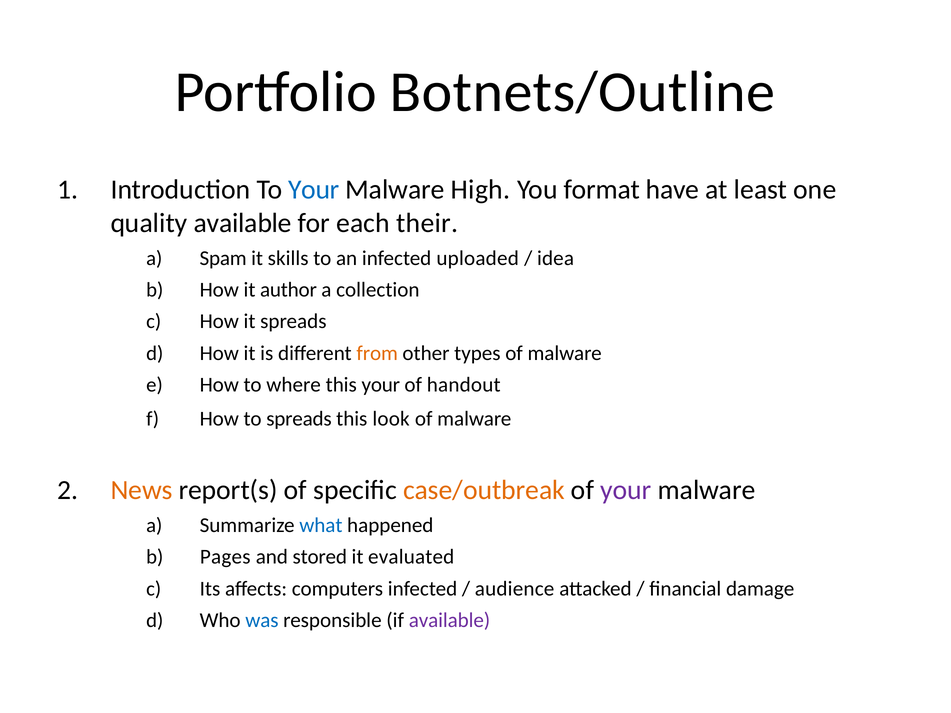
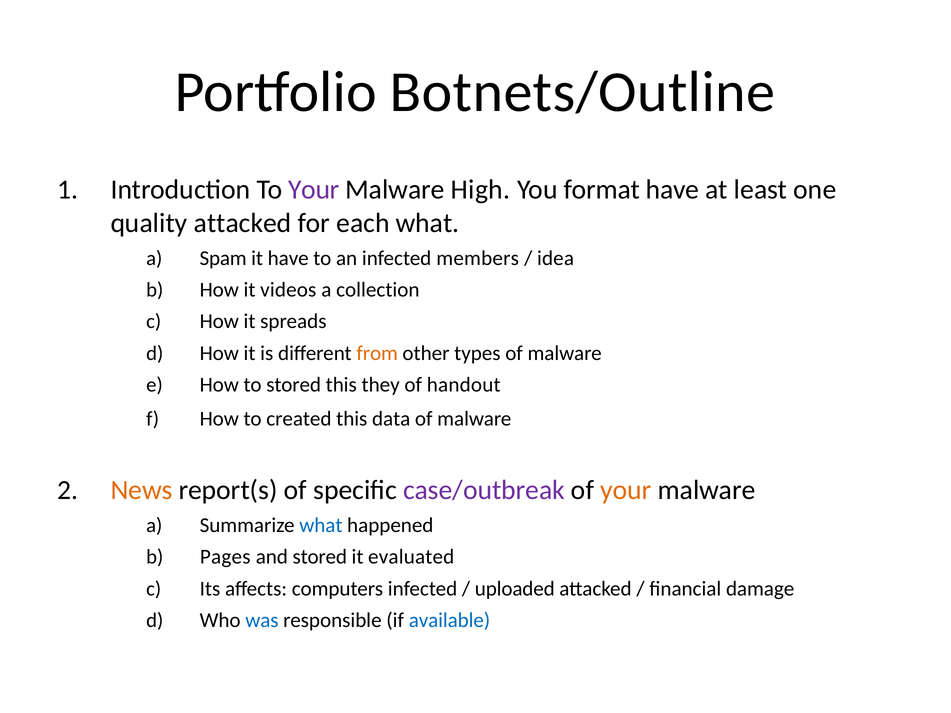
Your at (314, 190) colour: blue -> purple
quality available: available -> attacked
each their: their -> what
it skills: skills -> have
uploaded: uploaded -> members
author: author -> videos
to where: where -> stored
this your: your -> they
to spreads: spreads -> created
look: look -> data
case/outbreak colour: orange -> purple
your at (626, 490) colour: purple -> orange
audience: audience -> uploaded
available at (450, 620) colour: purple -> blue
